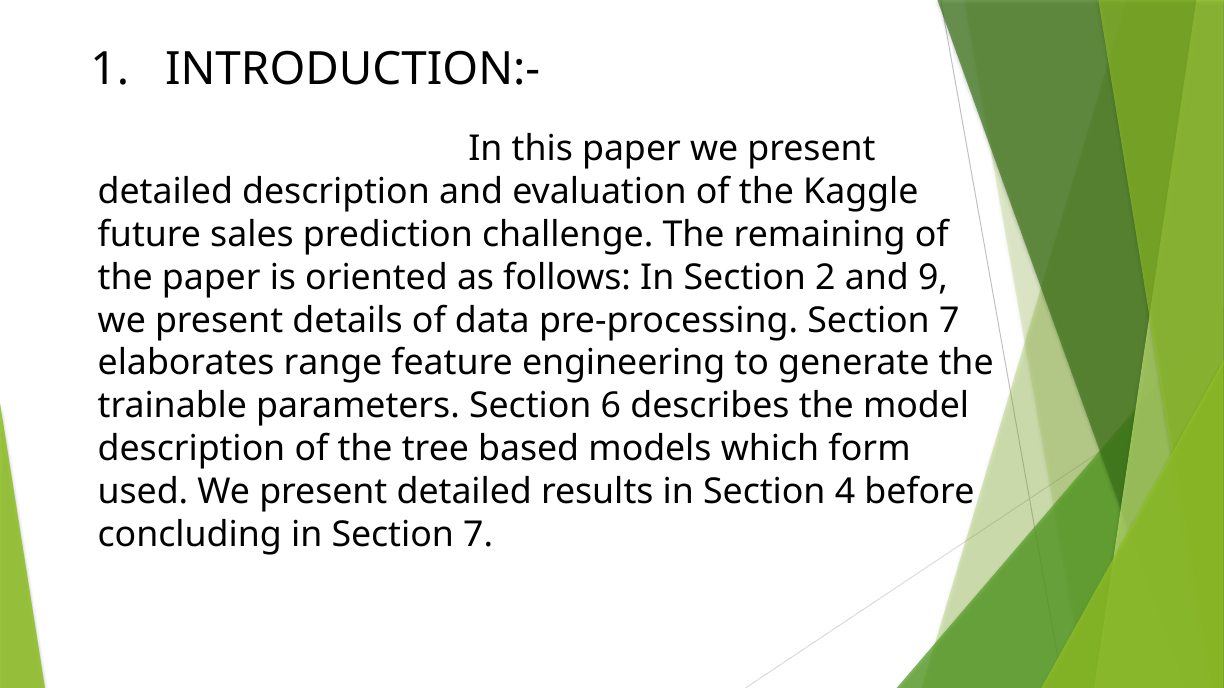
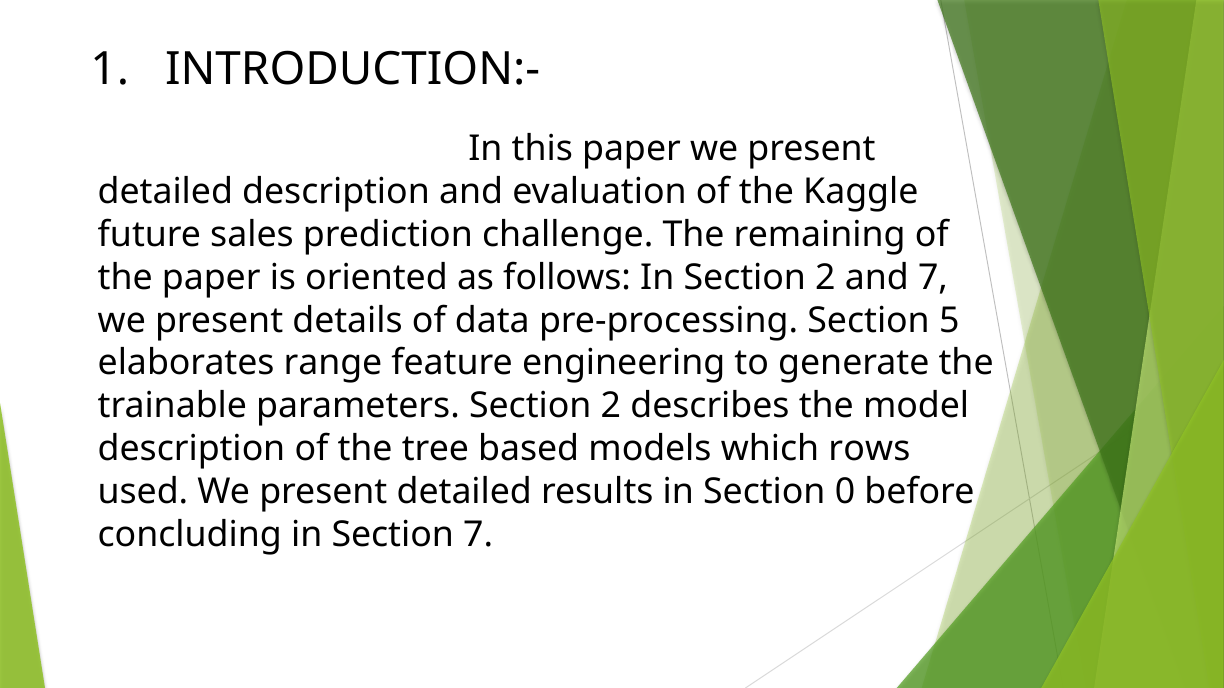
and 9: 9 -> 7
pre-processing Section 7: 7 -> 5
parameters Section 6: 6 -> 2
form: form -> rows
4: 4 -> 0
